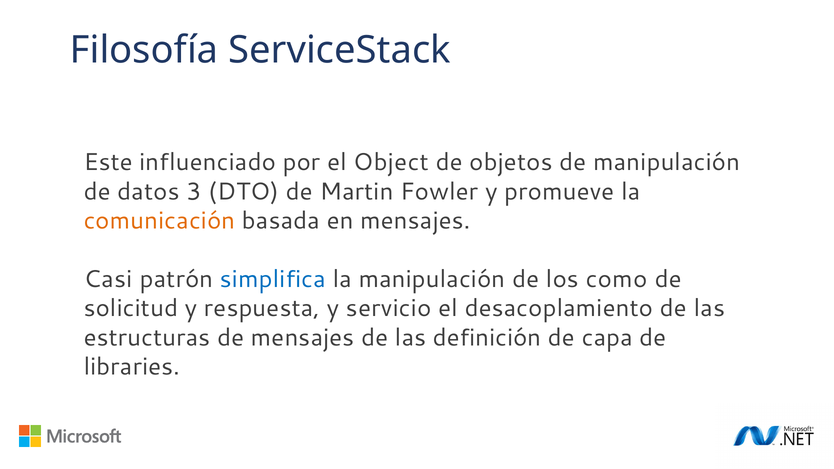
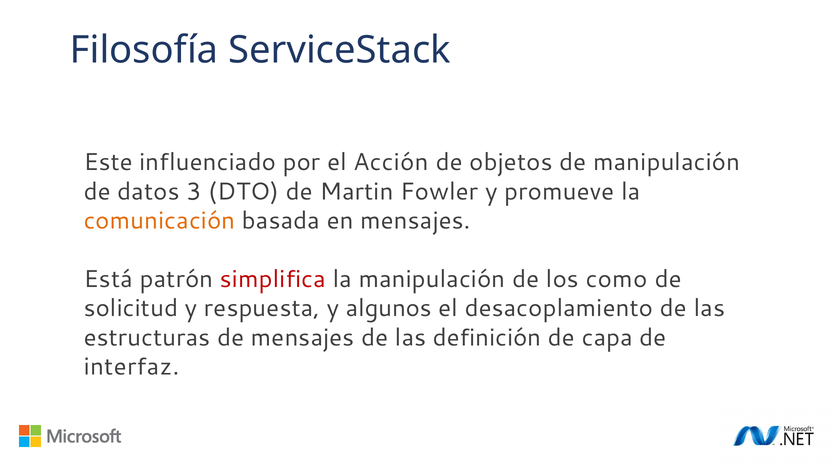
Object: Object -> Acción
Casi: Casi -> Está
simplifica colour: blue -> red
servicio: servicio -> algunos
libraries: libraries -> interfaz
